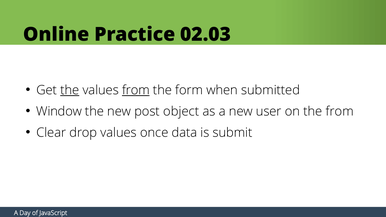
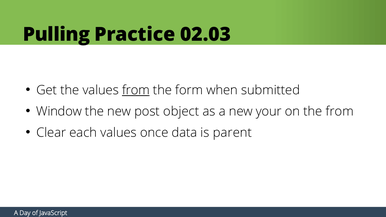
Online: Online -> Pulling
the at (70, 90) underline: present -> none
user: user -> your
drop: drop -> each
submit: submit -> parent
